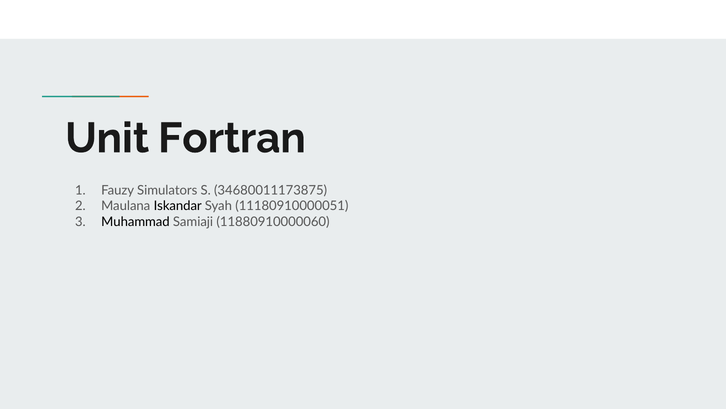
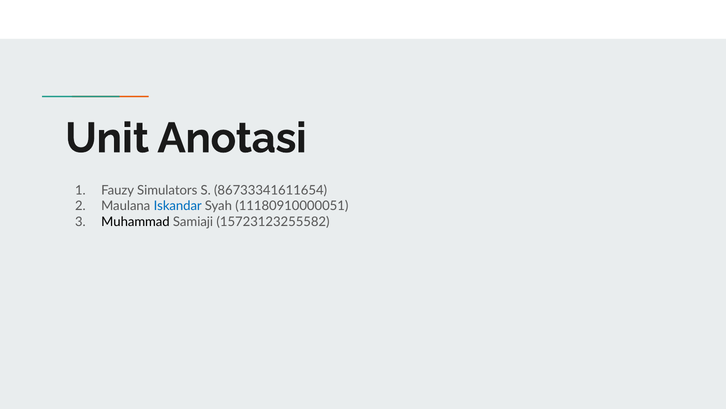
Fortran: Fortran -> Anotasi
34680011173875: 34680011173875 -> 86733341611654
Iskandar colour: black -> blue
11880910000060: 11880910000060 -> 15723123255582
